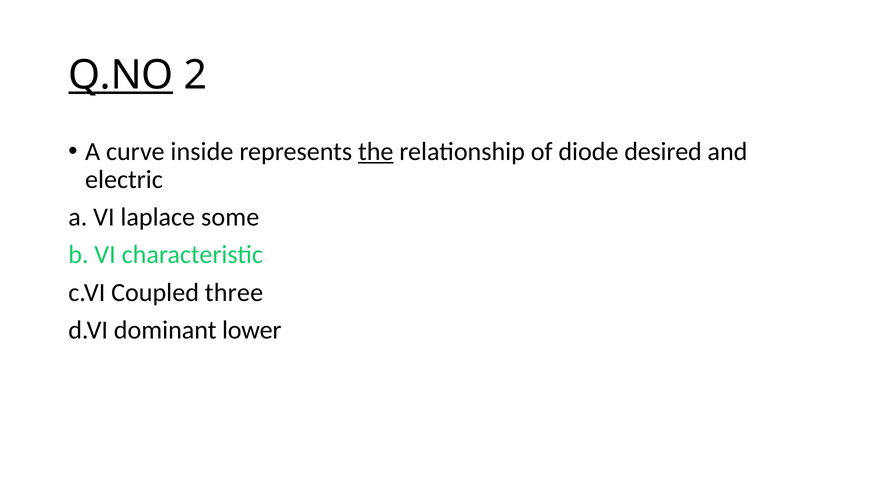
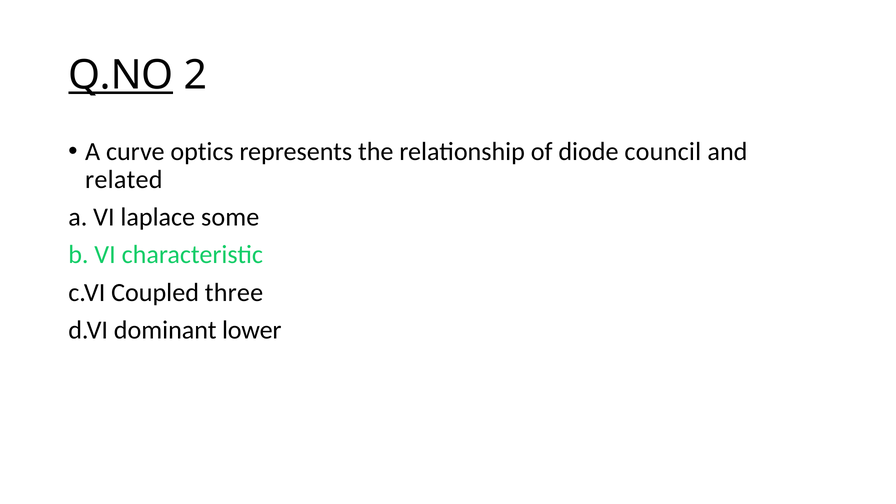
inside: inside -> optics
the underline: present -> none
desired: desired -> council
electric: electric -> related
